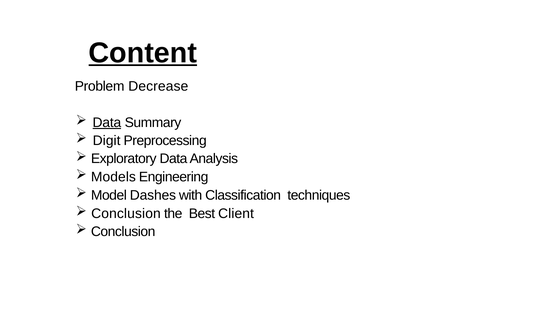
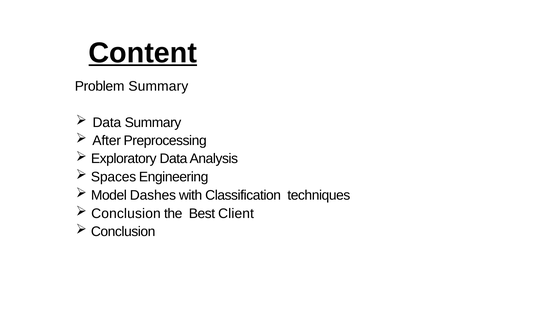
Problem Decrease: Decrease -> Summary
Data at (107, 122) underline: present -> none
Digit: Digit -> After
Models: Models -> Spaces
